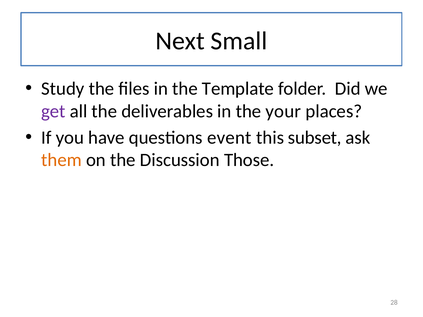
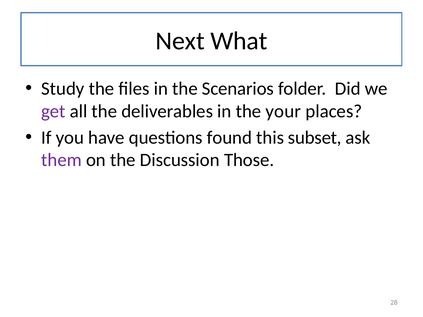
Small: Small -> What
Template: Template -> Scenarios
event: event -> found
them colour: orange -> purple
